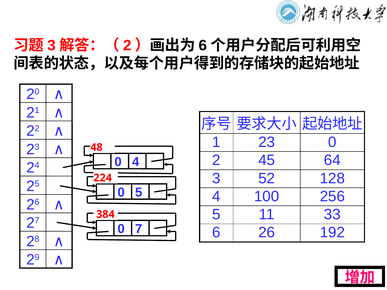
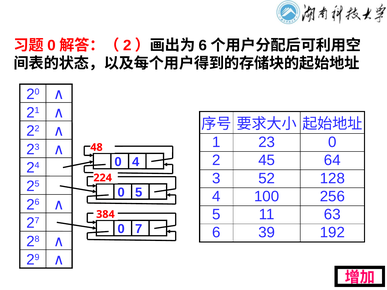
3 at (52, 45): 3 -> 0
33: 33 -> 63
6 26: 26 -> 39
